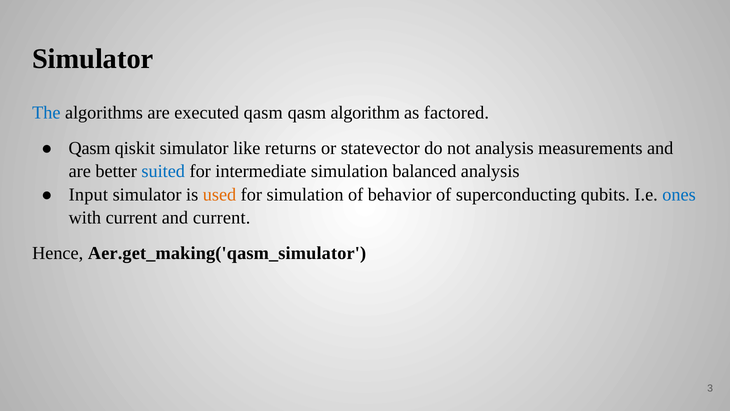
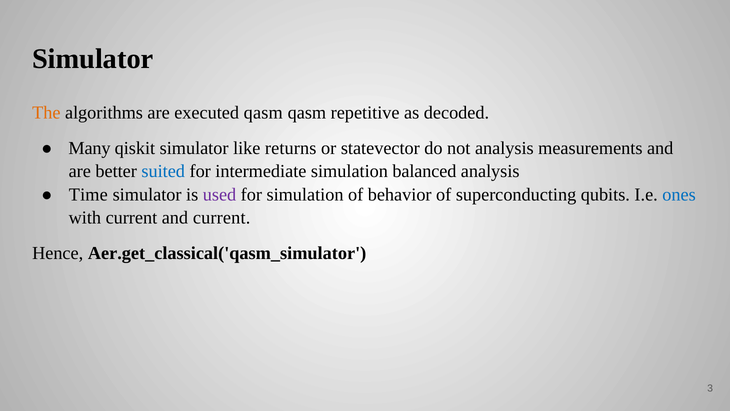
The colour: blue -> orange
algorithm: algorithm -> repetitive
factored: factored -> decoded
Qasm at (90, 148): Qasm -> Many
Input: Input -> Time
used colour: orange -> purple
Aer.get_making('qasm_simulator: Aer.get_making('qasm_simulator -> Aer.get_classical('qasm_simulator
